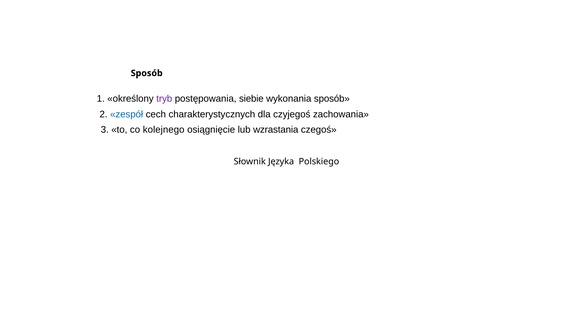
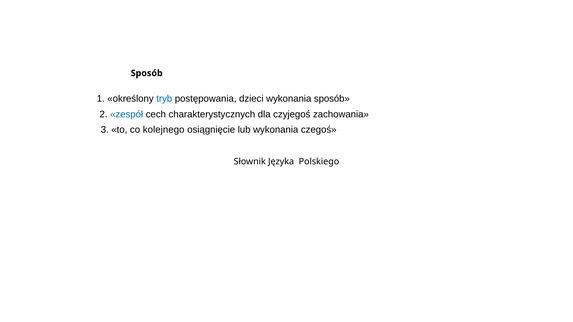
tryb colour: purple -> blue
siebie: siebie -> dzieci
lub wzrastania: wzrastania -> wykonania
